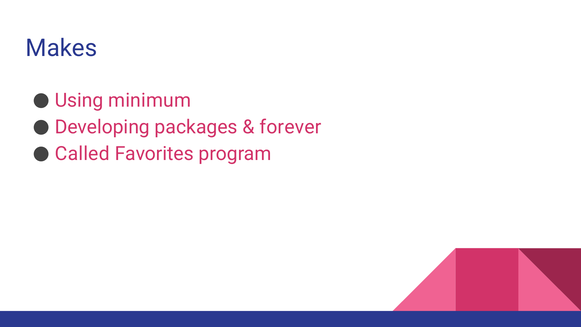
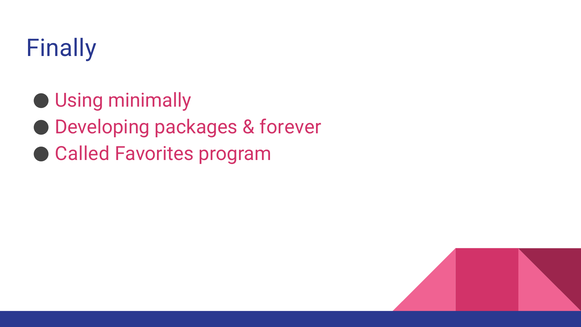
Makes: Makes -> Finally
minimum: minimum -> minimally
